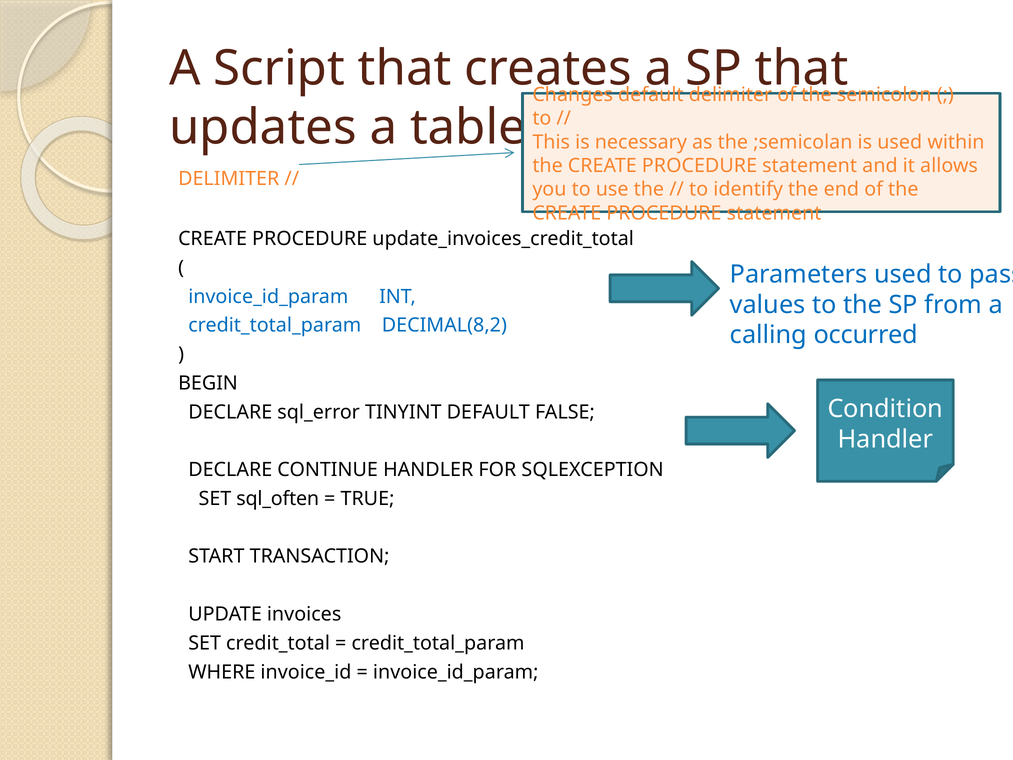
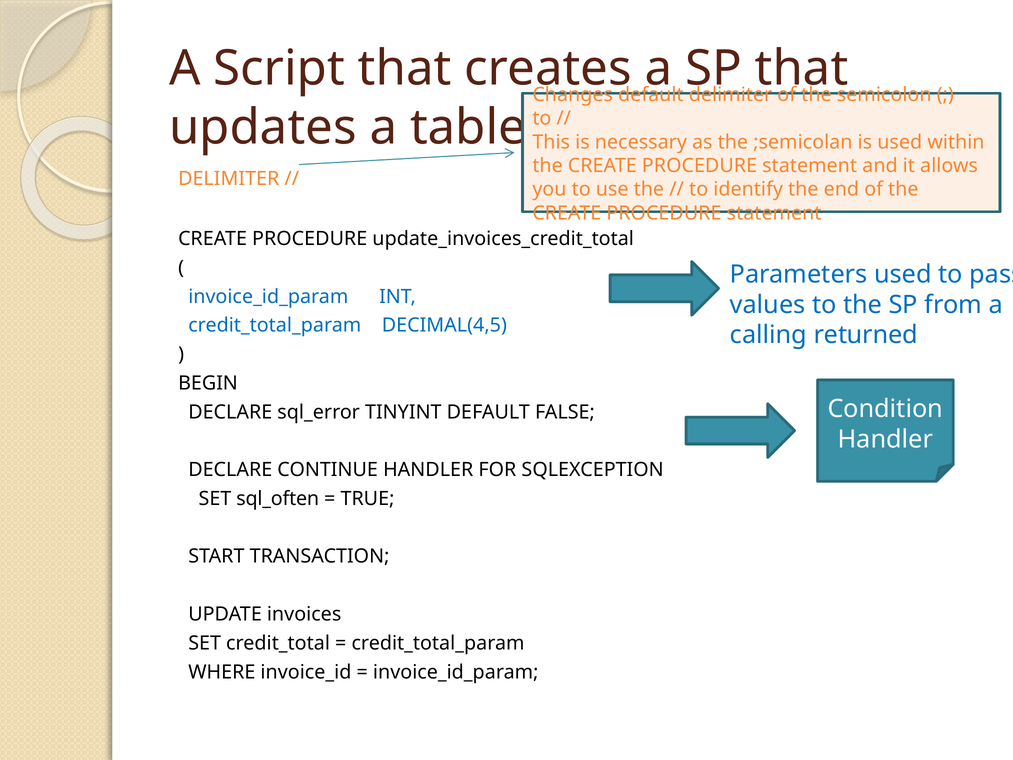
DECIMAL(8,2: DECIMAL(8,2 -> DECIMAL(4,5
occurred: occurred -> returned
